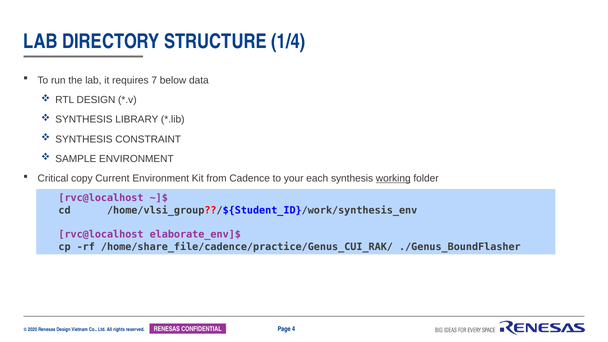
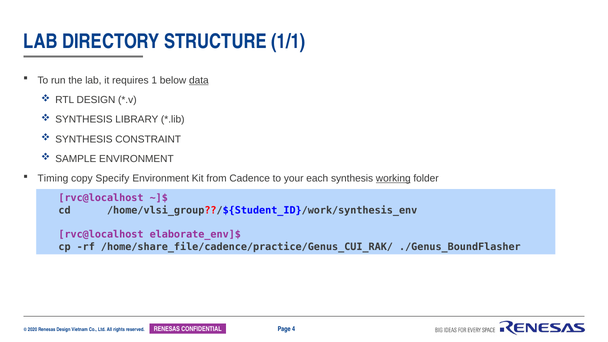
1/4: 1/4 -> 1/1
7: 7 -> 1
data underline: none -> present
Critical: Critical -> Timing
Current: Current -> Specify
